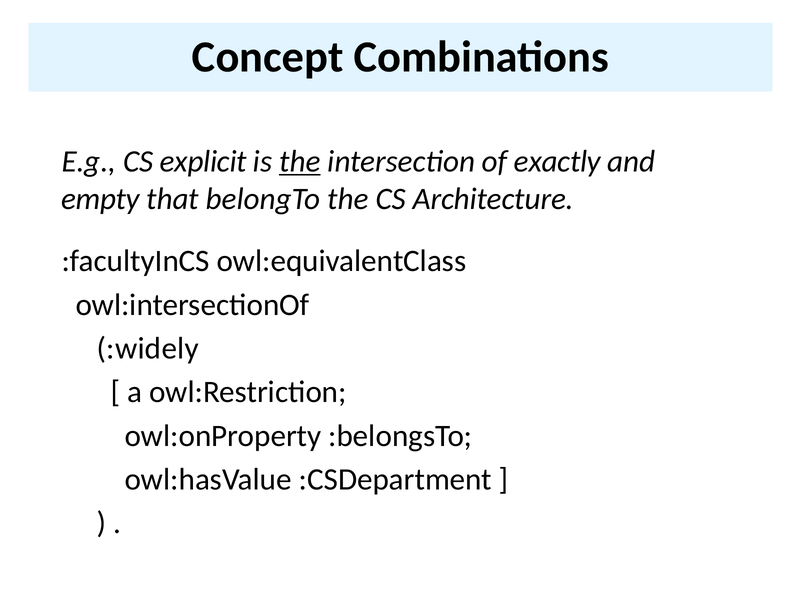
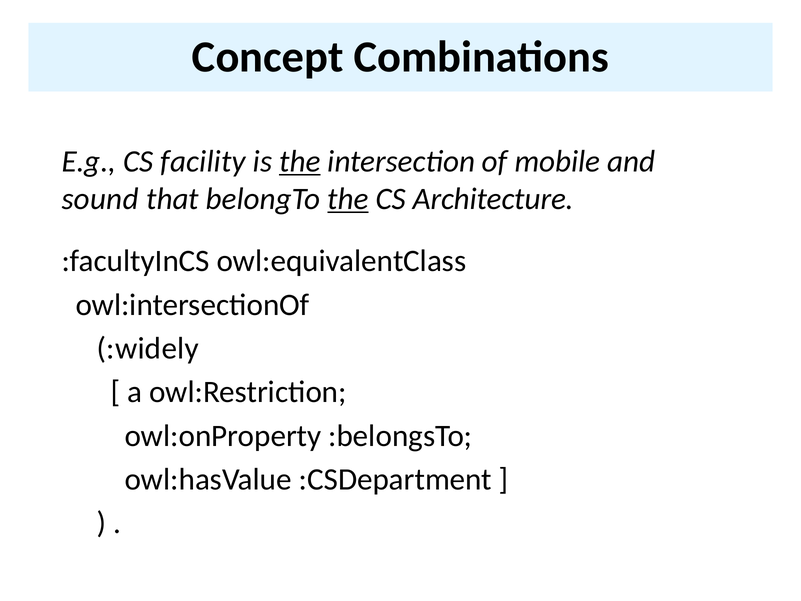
explicit: explicit -> facility
exactly: exactly -> mobile
empty: empty -> sound
the at (348, 199) underline: none -> present
